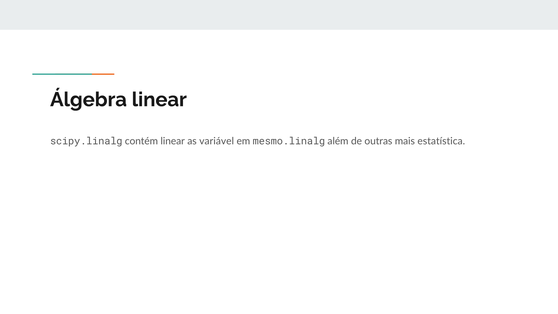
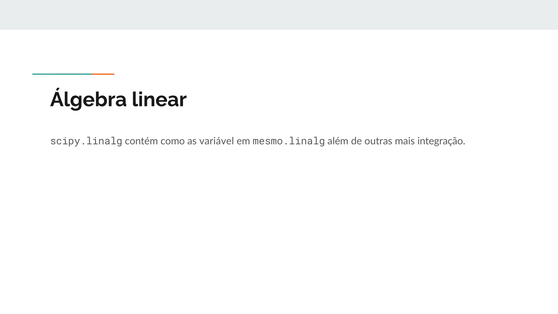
contém linear: linear -> como
estatística: estatística -> integração
